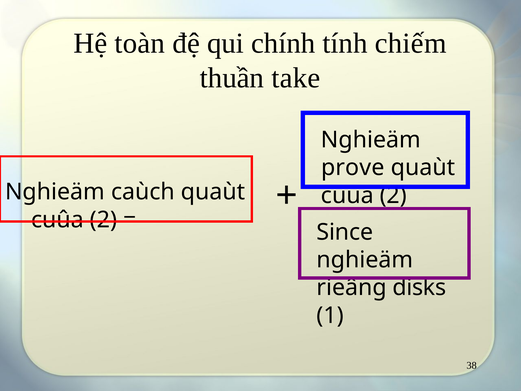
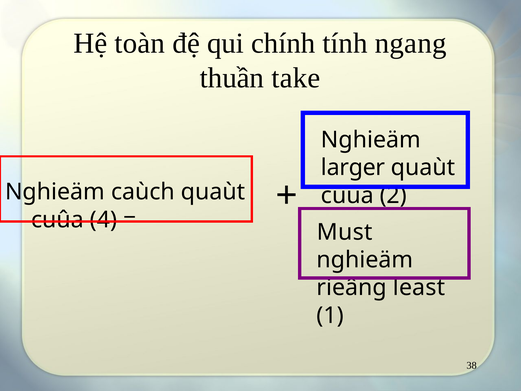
chiếm: chiếm -> ngang
prove: prove -> larger
2 at (103, 220): 2 -> 4
Since: Since -> Must
disks: disks -> least
